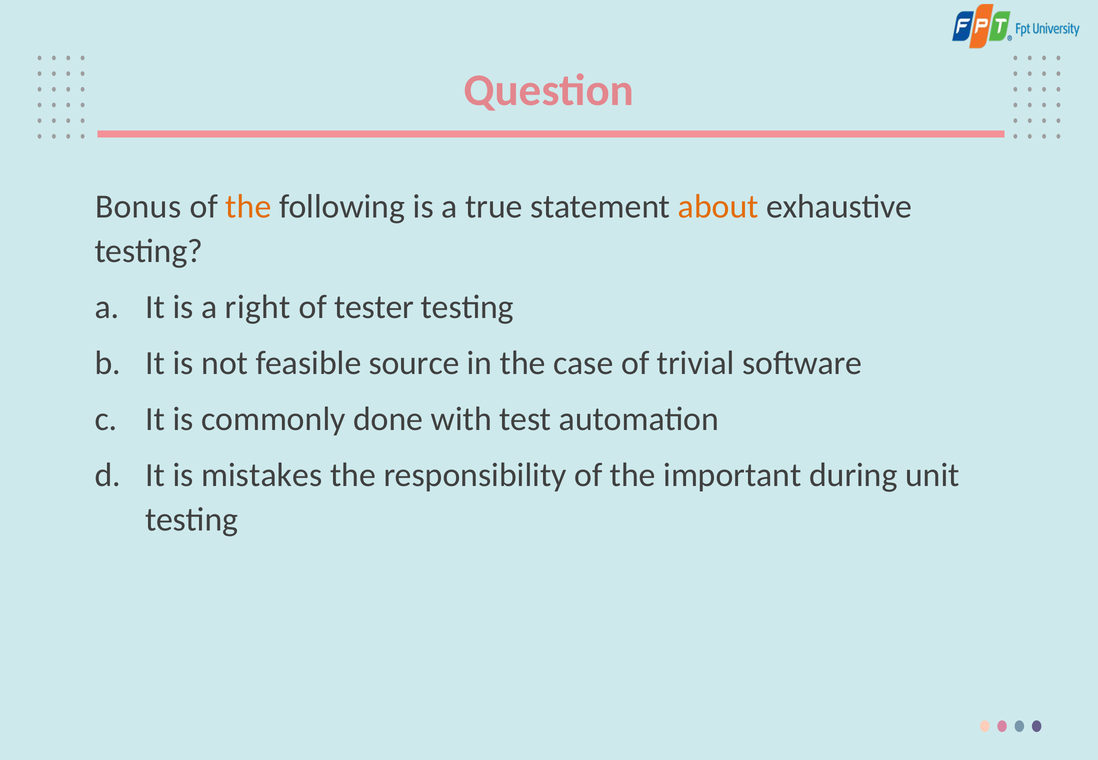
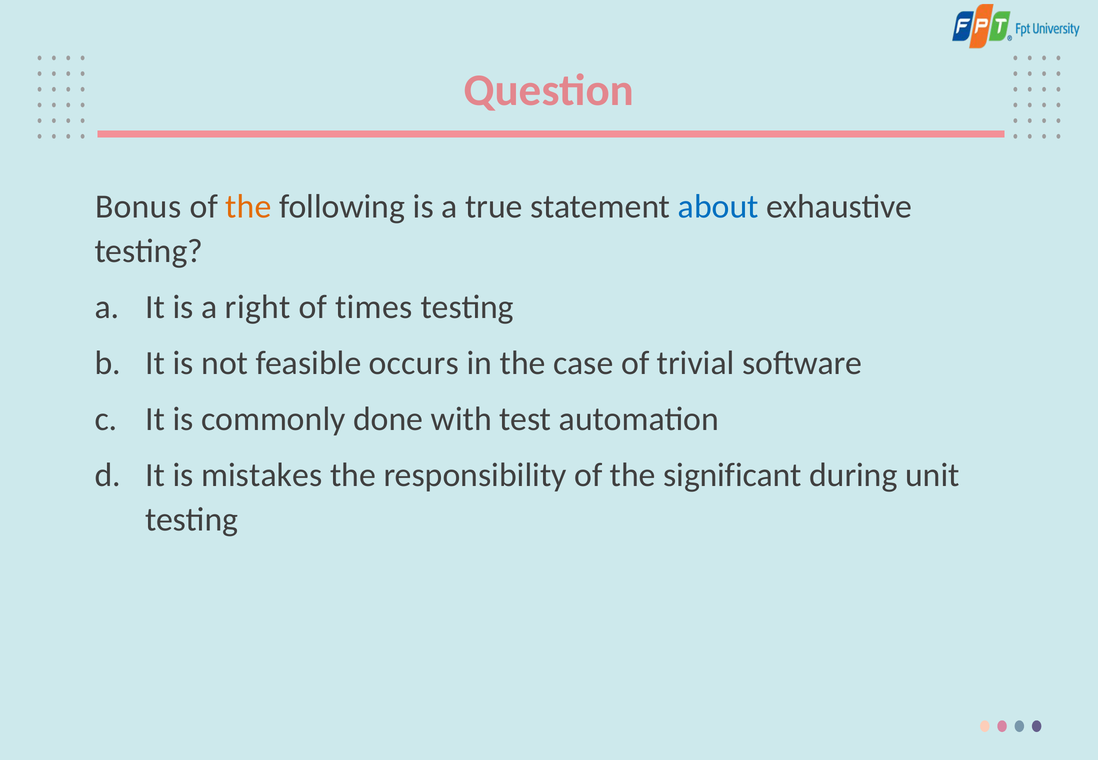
about colour: orange -> blue
tester: tester -> times
source: source -> occurs
important: important -> significant
